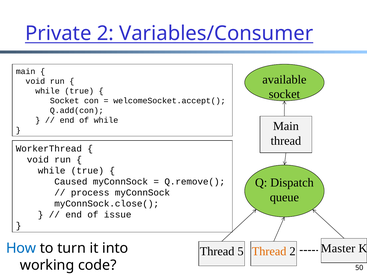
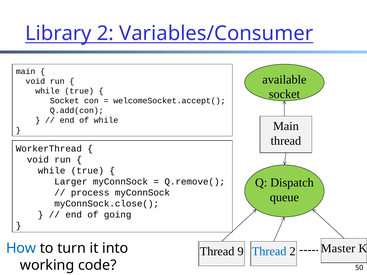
Private: Private -> Library
Caused: Caused -> Larger
issue: issue -> going
5: 5 -> 9
Thread at (269, 252) colour: orange -> blue
